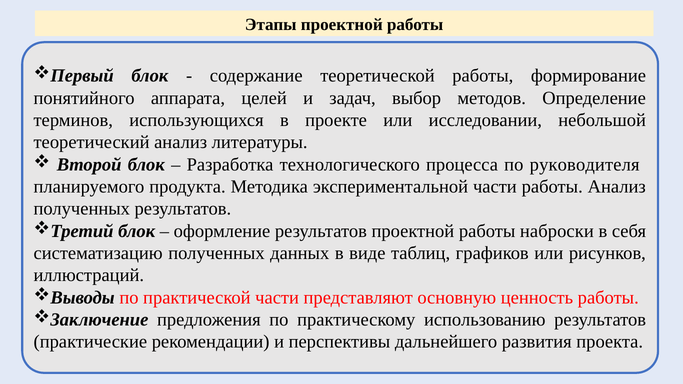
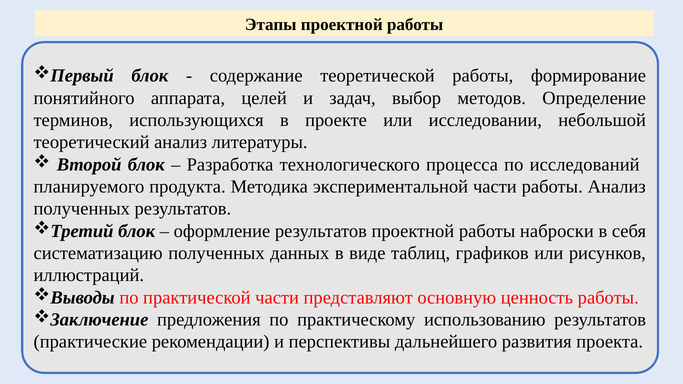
руководителя: руководителя -> исследований
